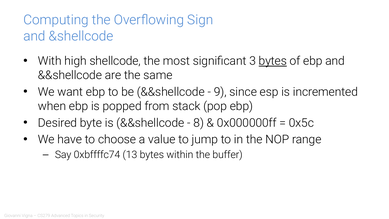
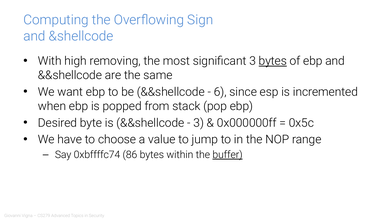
shellcode: shellcode -> removing
9: 9 -> 6
8 at (199, 123): 8 -> 3
13: 13 -> 86
buffer underline: none -> present
